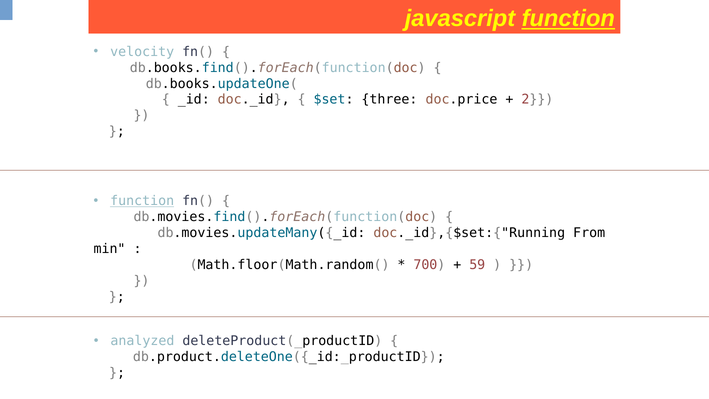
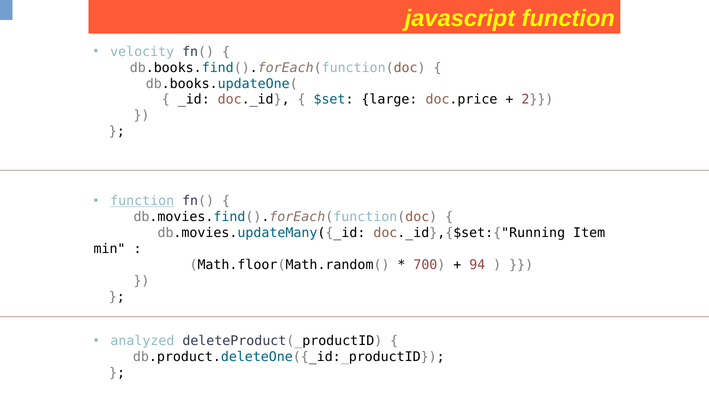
function at (568, 18) underline: present -> none
three: three -> large
From: From -> Item
59: 59 -> 94
